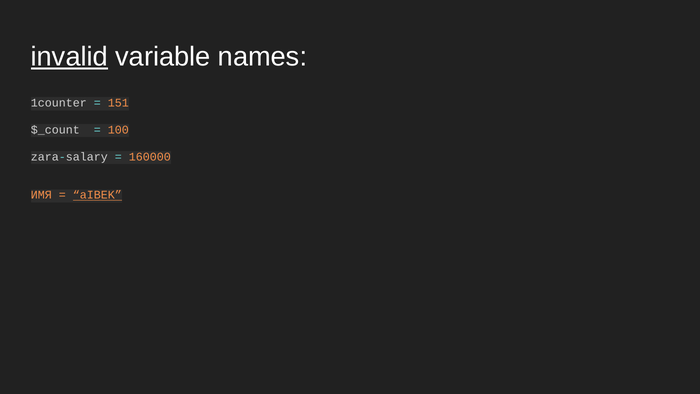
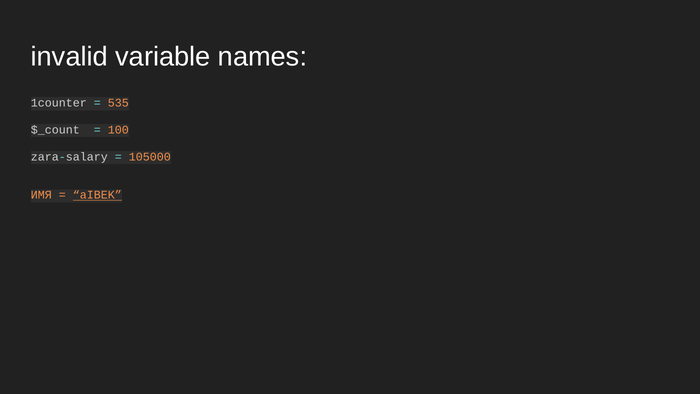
invalid underline: present -> none
151: 151 -> 535
160000: 160000 -> 105000
